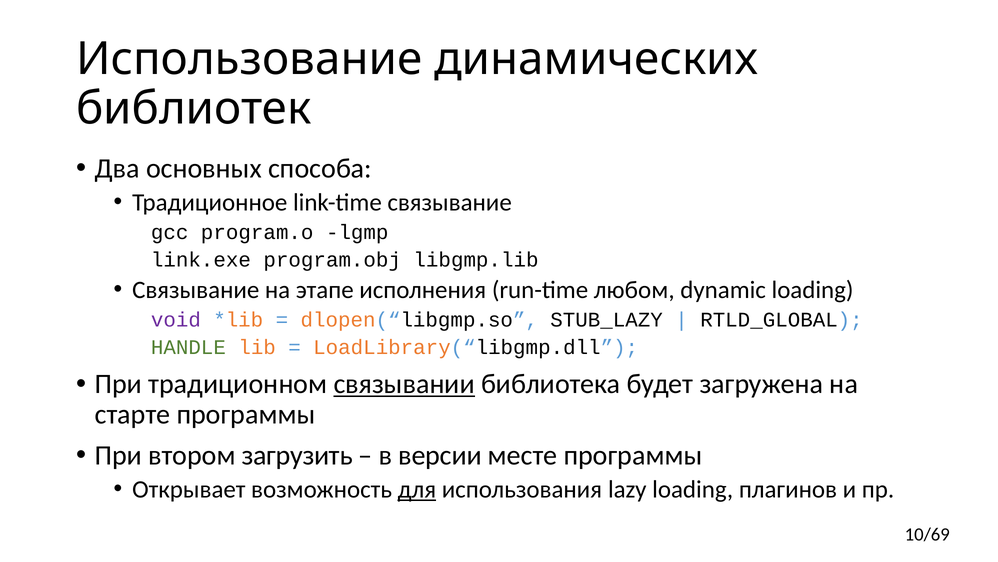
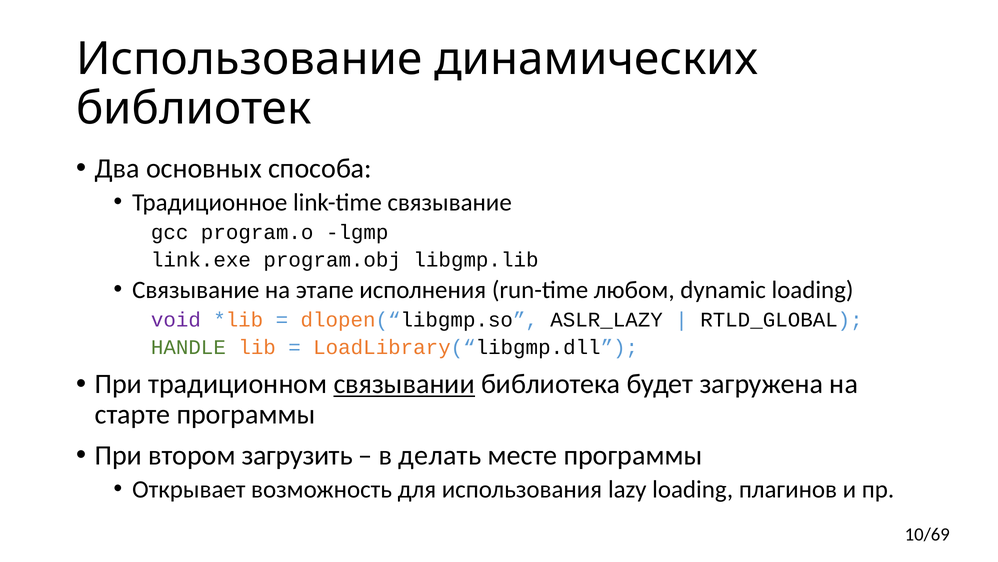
STUB_LAZY: STUB_LAZY -> ASLR_LAZY
версии: версии -> делать
для underline: present -> none
